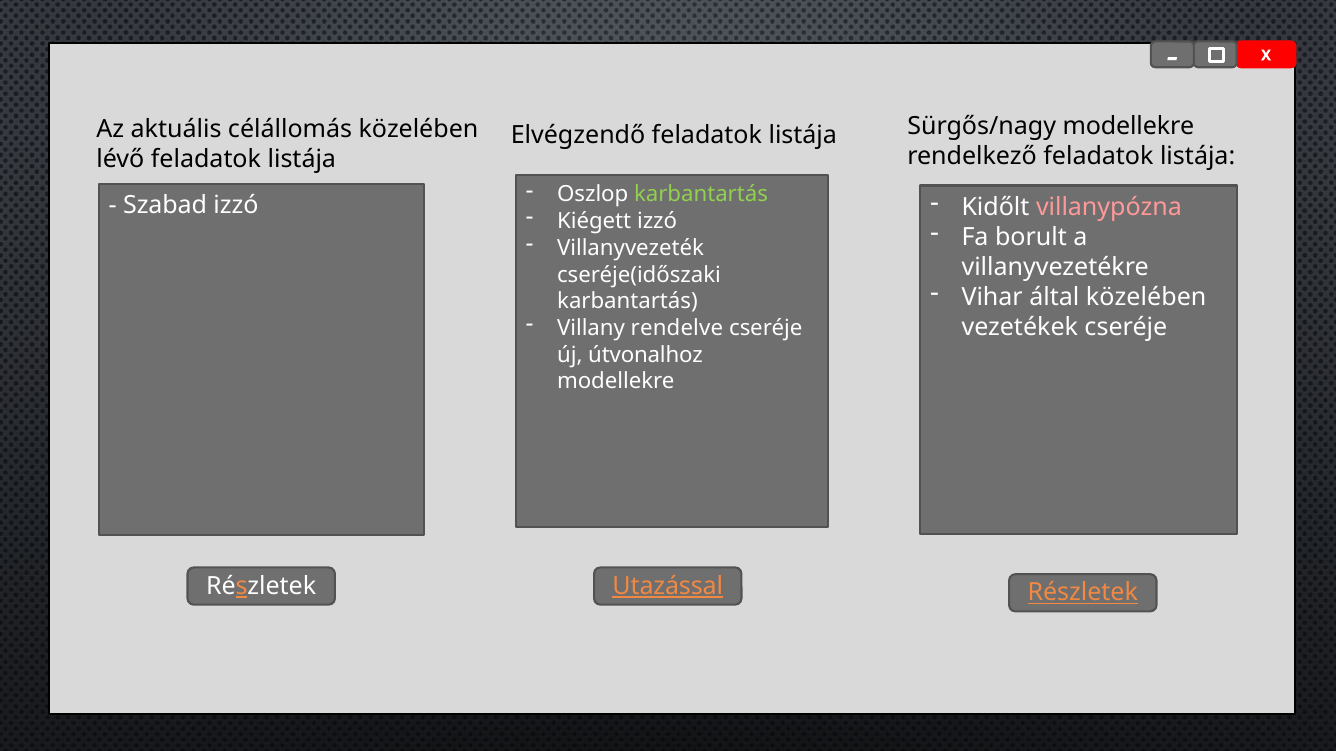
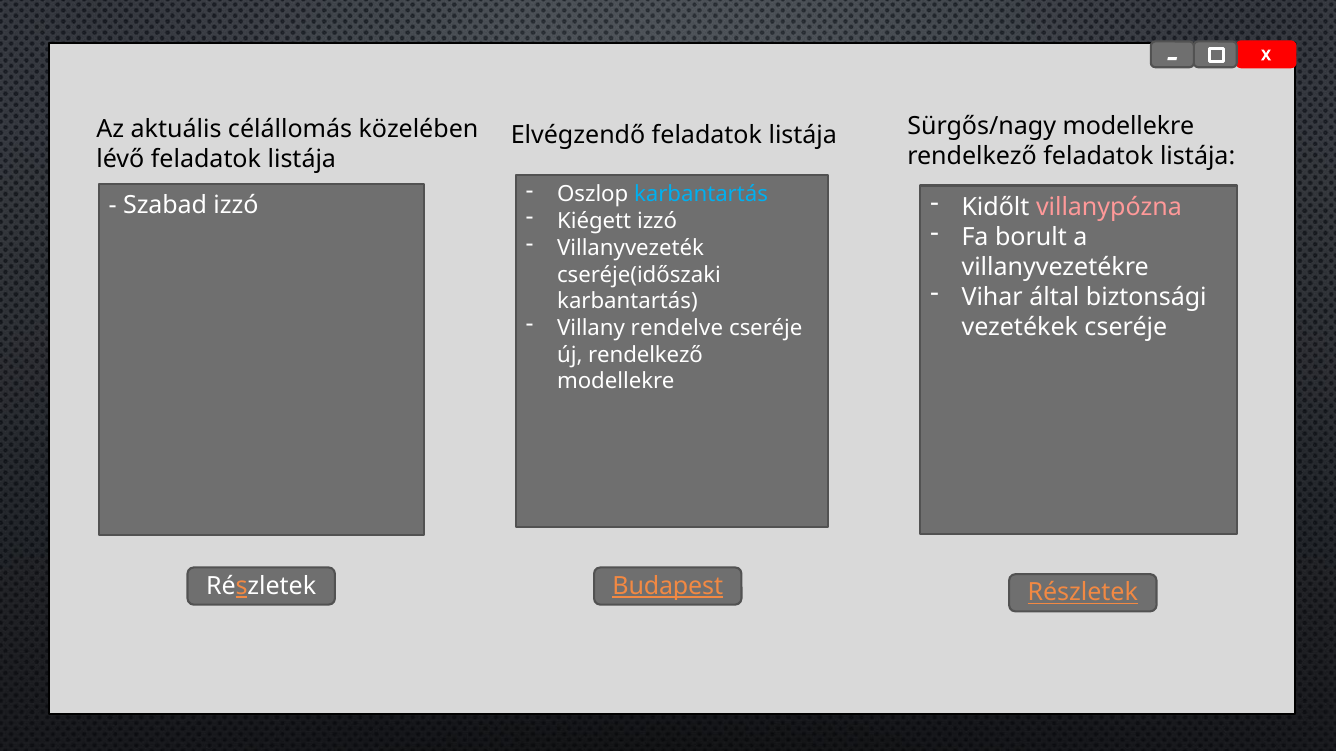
karbantartás at (701, 195) colour: light green -> light blue
által közelében: közelében -> biztonsági
új útvonalhoz: útvonalhoz -> rendelkező
Utazással: Utazással -> Budapest
